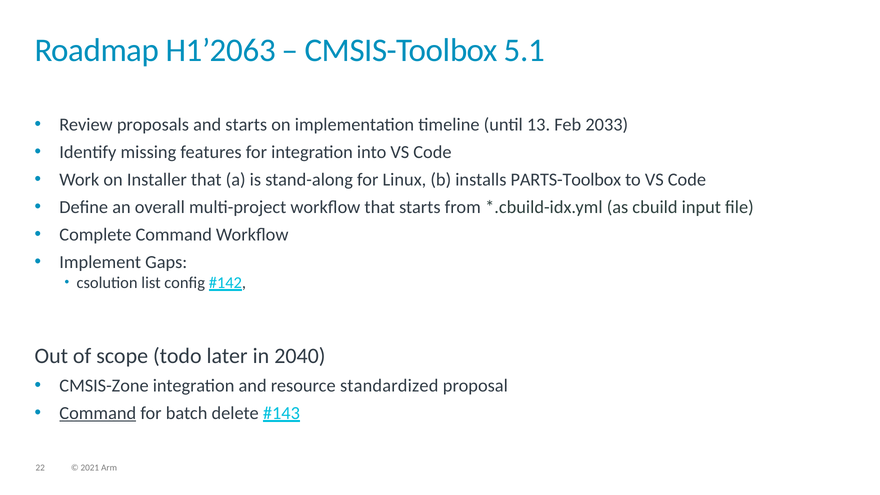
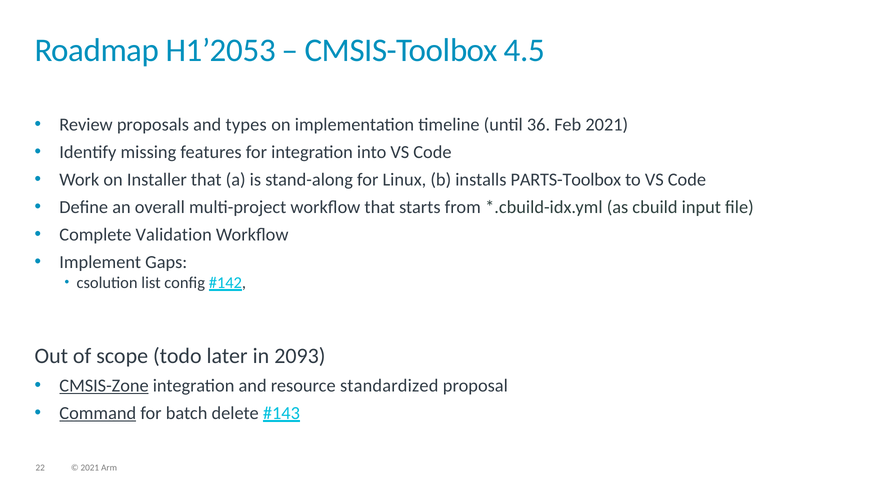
H1’2063: H1’2063 -> H1’2053
5.1: 5.1 -> 4.5
and starts: starts -> types
13: 13 -> 36
Feb 2033: 2033 -> 2021
Complete Command: Command -> Validation
2040: 2040 -> 2093
CMSIS-Zone underline: none -> present
